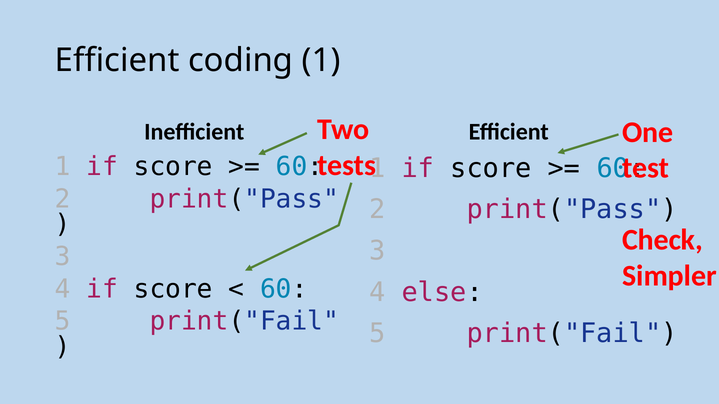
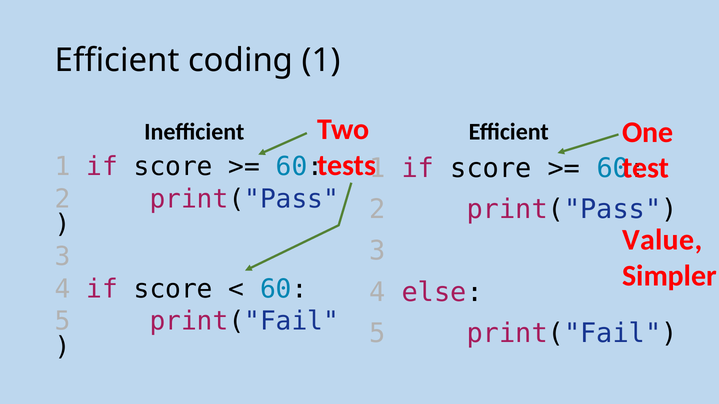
Check: Check -> Value
